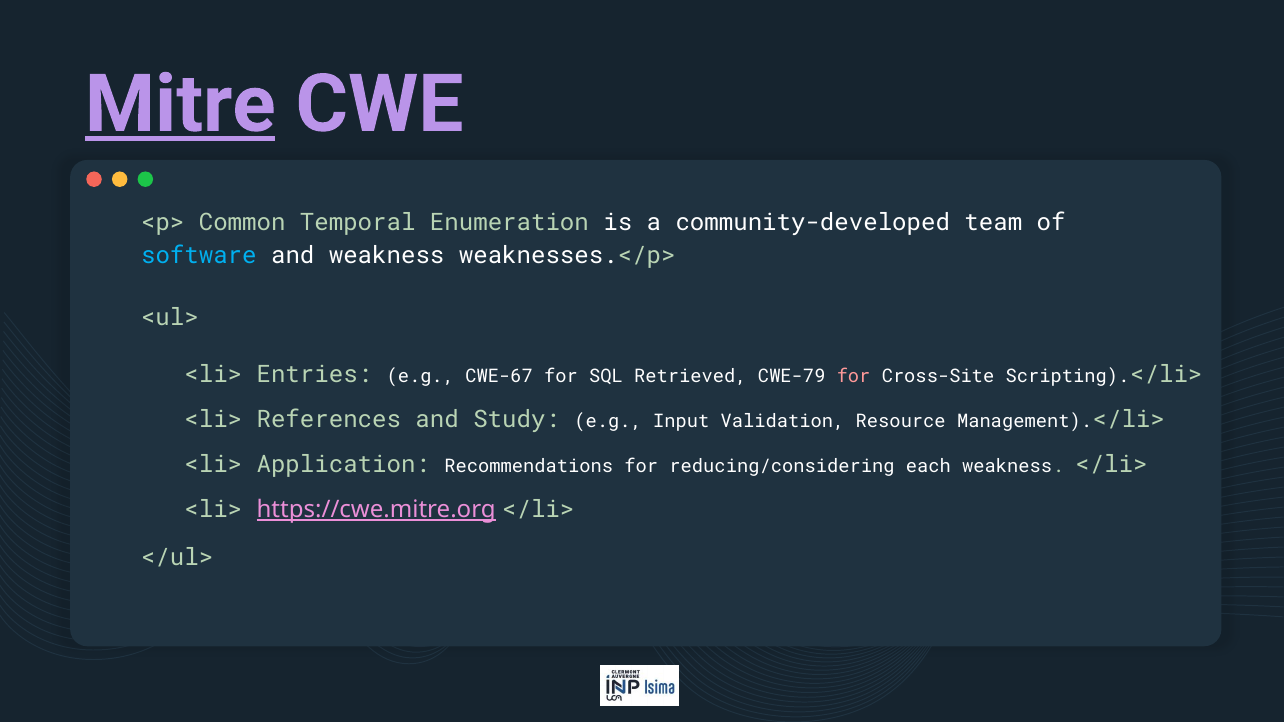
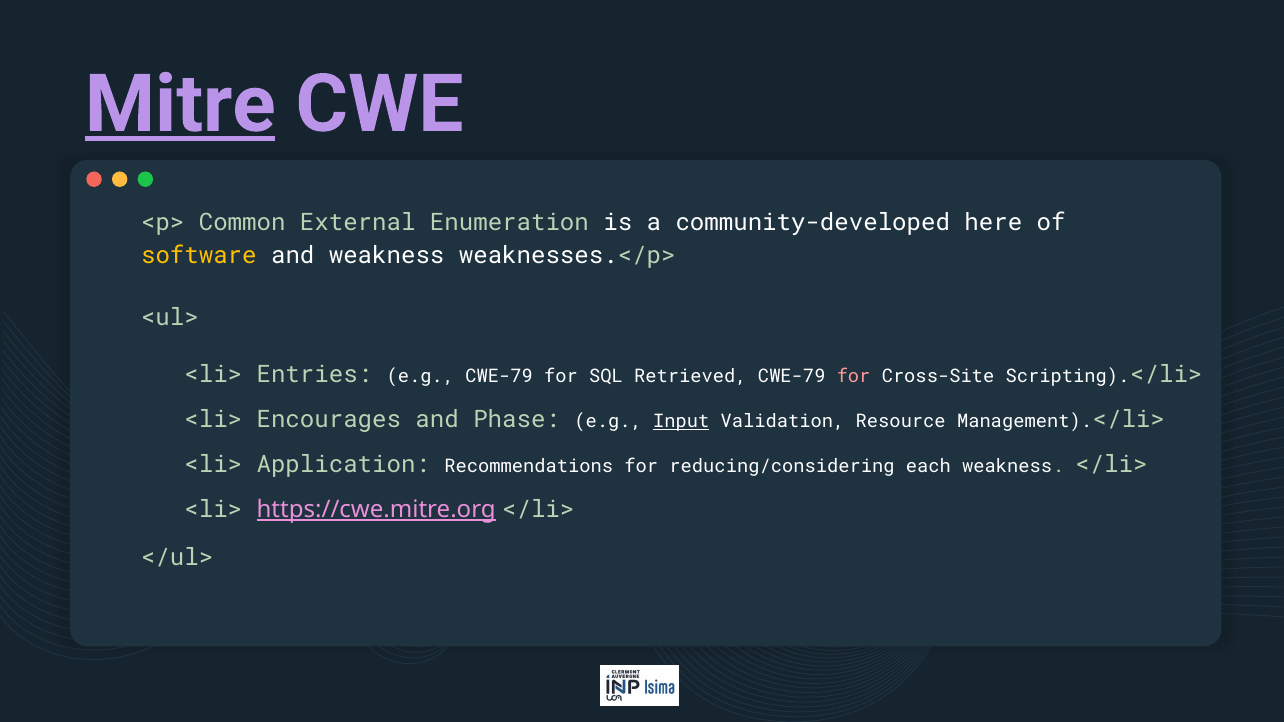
Temporal: Temporal -> External
team: team -> here
software colour: light blue -> yellow
e.g CWE-67: CWE-67 -> CWE-79
References: References -> Encourages
Study: Study -> Phase
Input underline: none -> present
